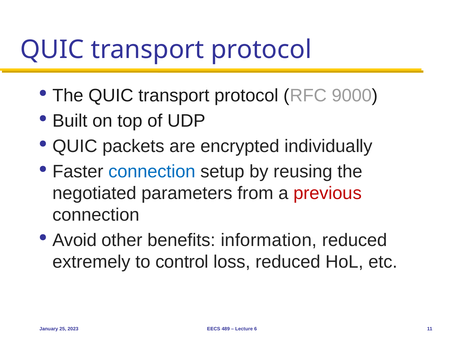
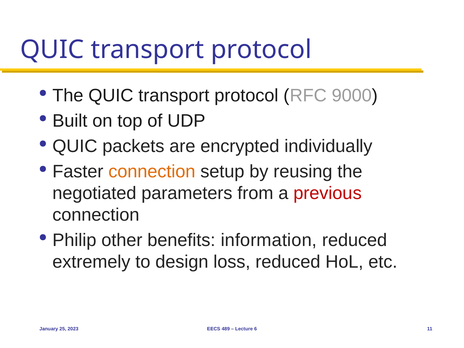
connection at (152, 171) colour: blue -> orange
Avoid: Avoid -> Philip
control: control -> design
